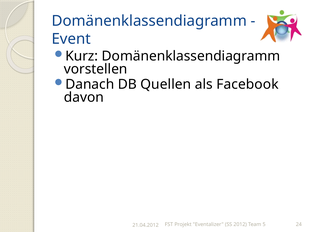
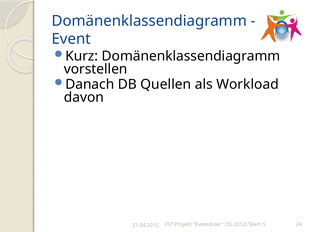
Facebook: Facebook -> Workload
